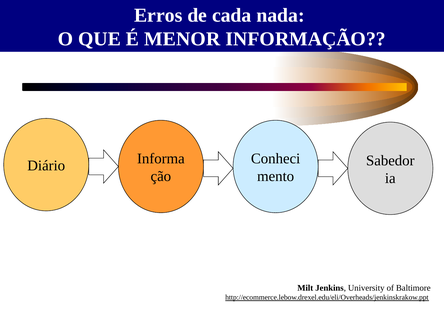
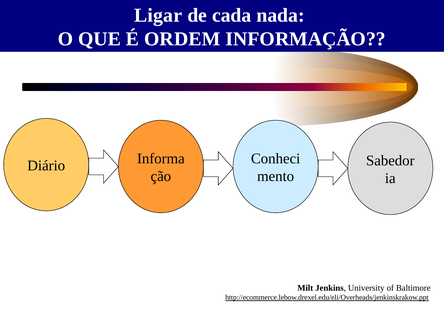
Erros: Erros -> Ligar
MENOR: MENOR -> ORDEM
